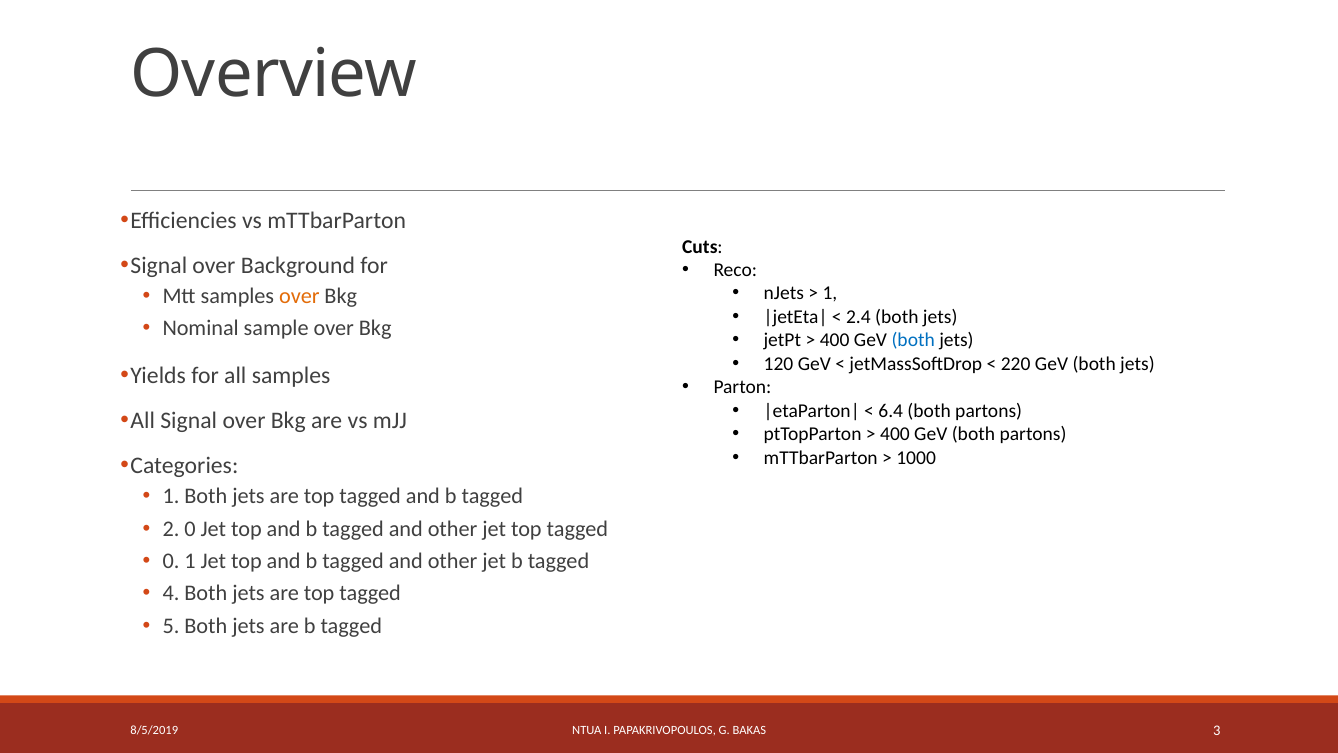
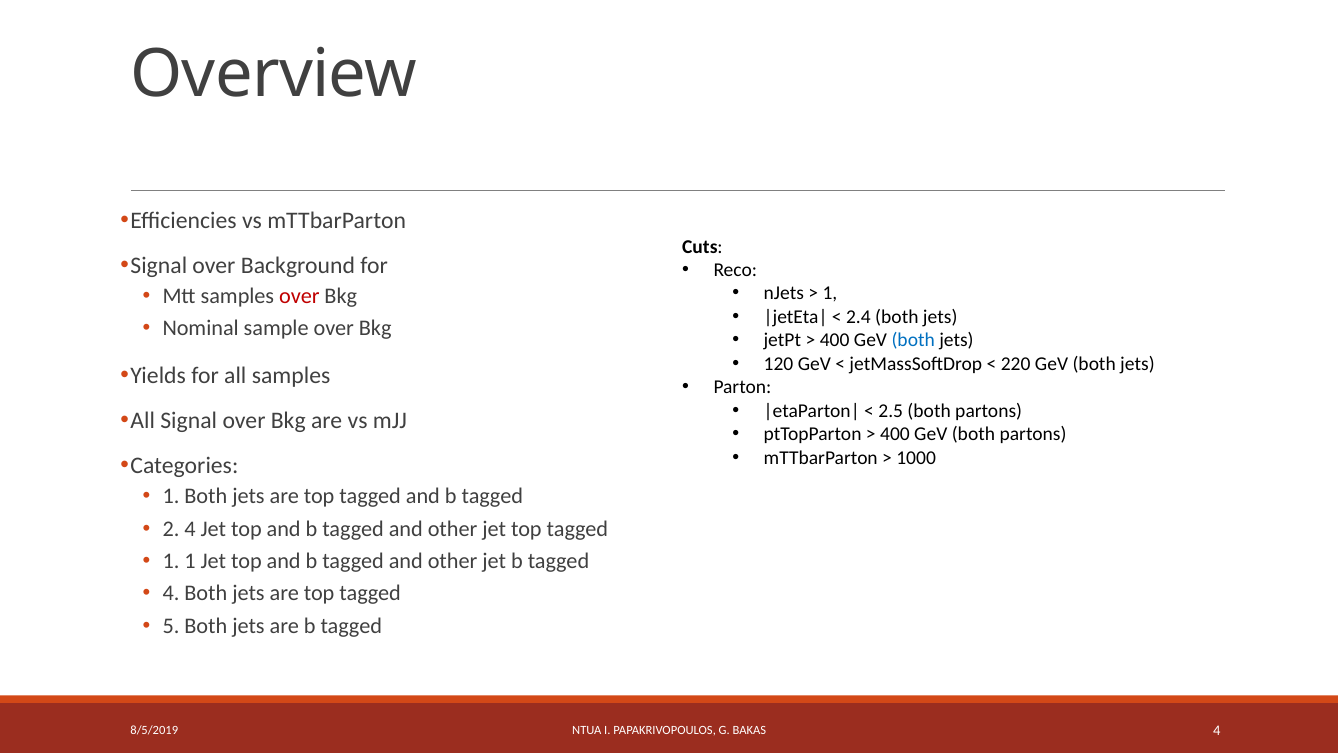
over at (299, 296) colour: orange -> red
6.4: 6.4 -> 2.5
2 0: 0 -> 4
0 at (171, 561): 0 -> 1
BAKAS 3: 3 -> 4
